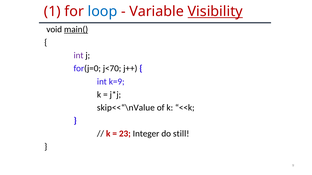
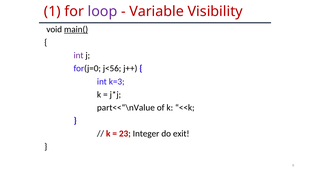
loop colour: blue -> purple
Visibility underline: present -> none
j<70: j<70 -> j<56
k=9: k=9 -> k=3
skip<<“\nValue: skip<<“\nValue -> part<<“\nValue
still: still -> exit
